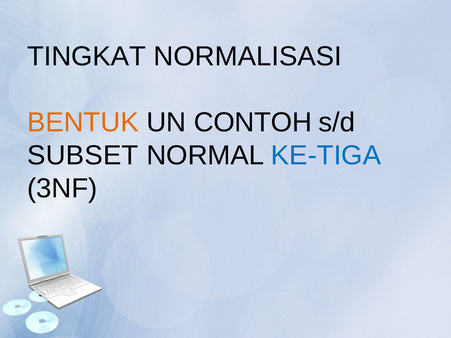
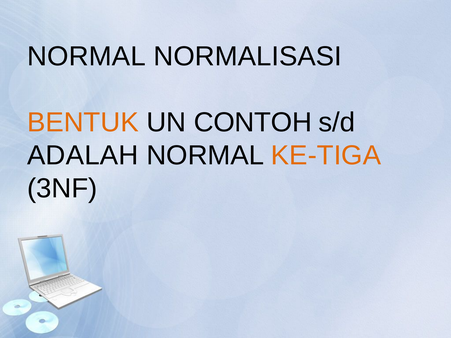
TINGKAT at (87, 56): TINGKAT -> NORMAL
SUBSET: SUBSET -> ADALAH
KE-TIGA colour: blue -> orange
